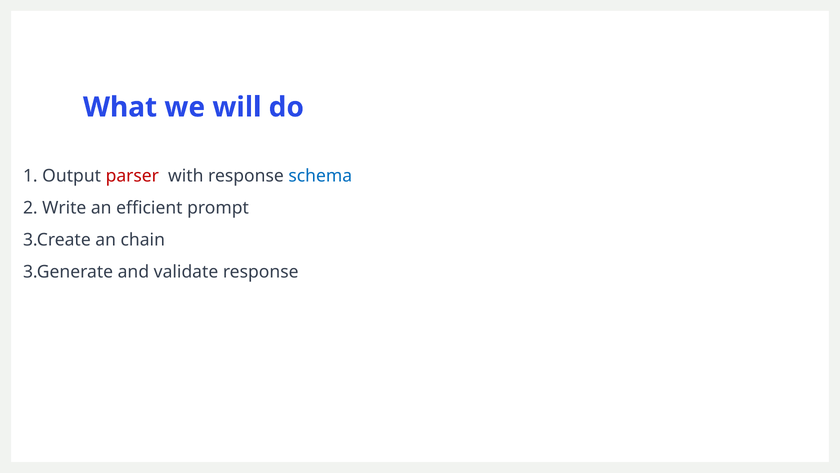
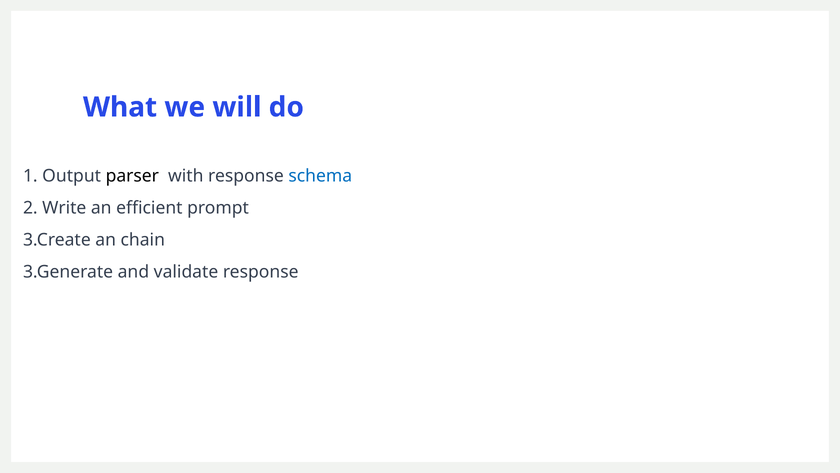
parser colour: red -> black
